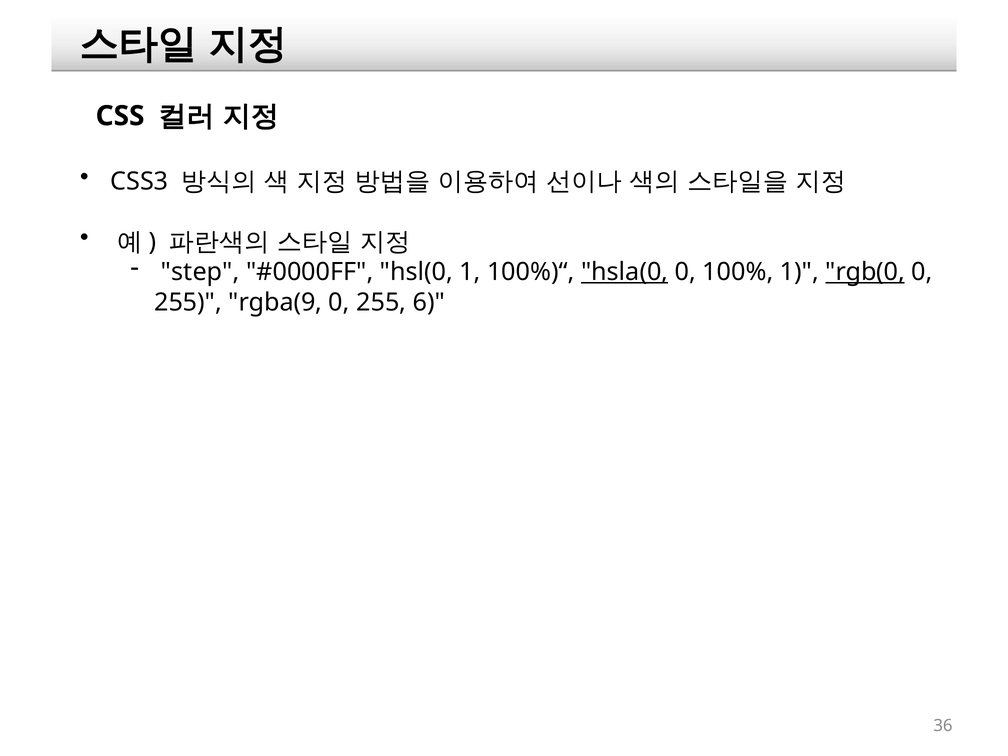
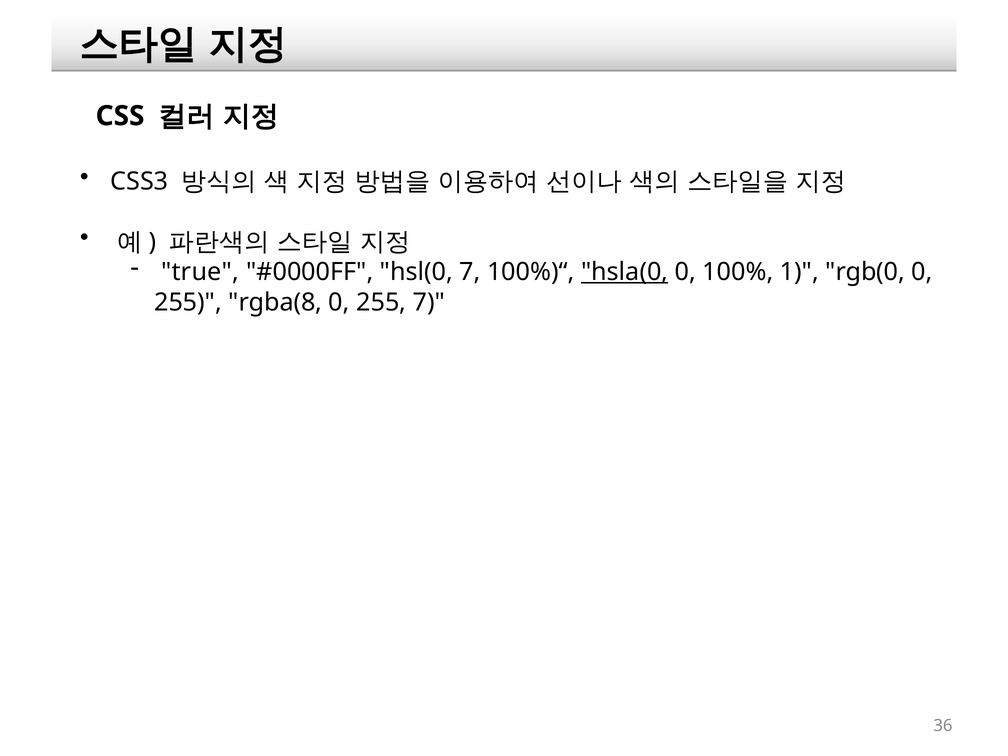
step: step -> true
hsl(0 1: 1 -> 7
rgb(0 underline: present -> none
rgba(9: rgba(9 -> rgba(8
255 6: 6 -> 7
